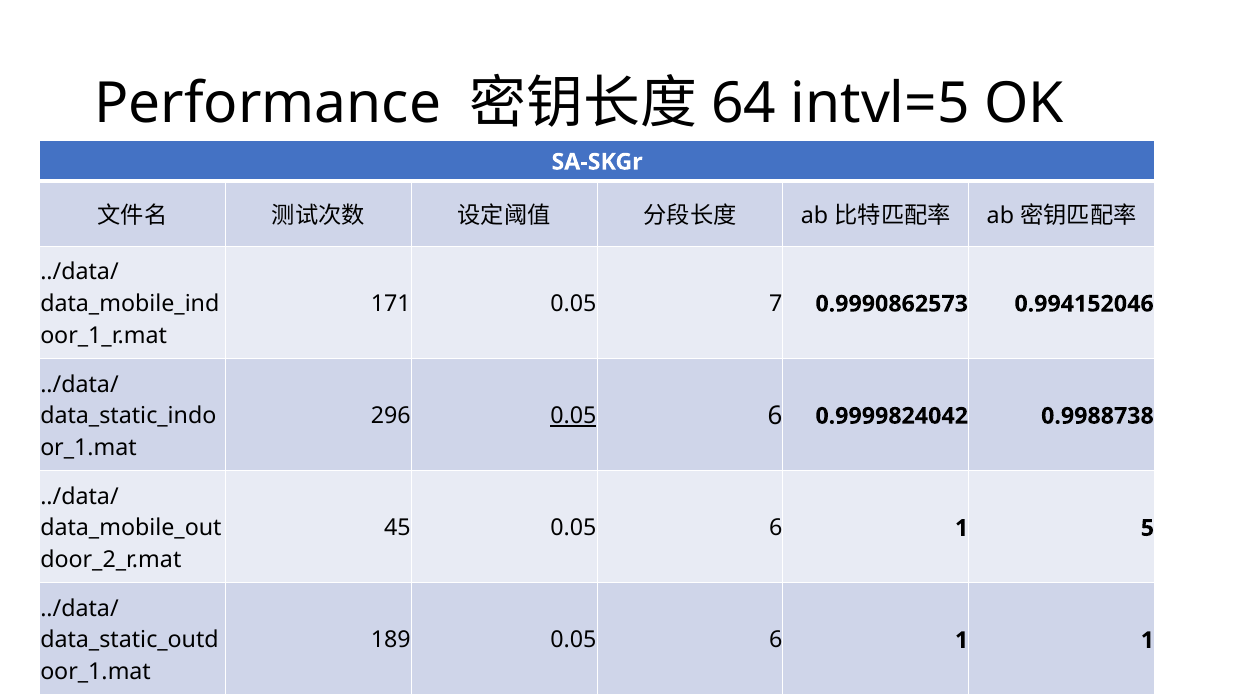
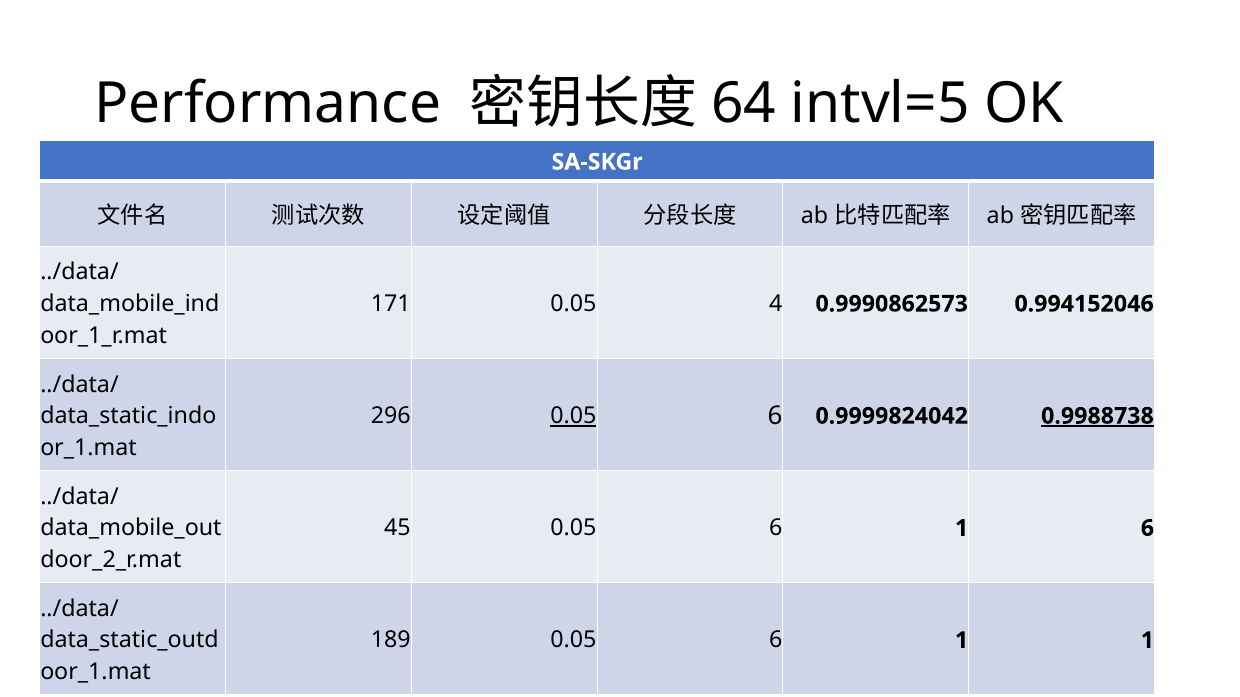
7: 7 -> 4
0.9988738 underline: none -> present
1 5: 5 -> 6
